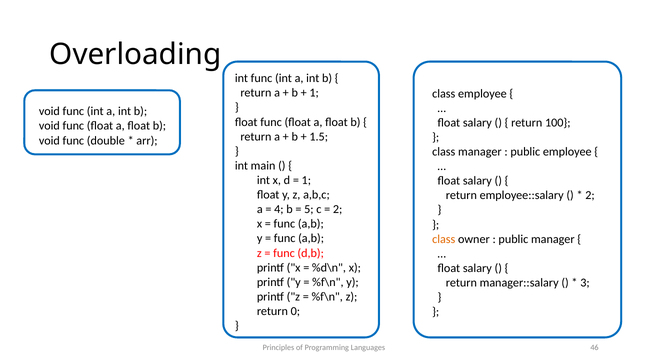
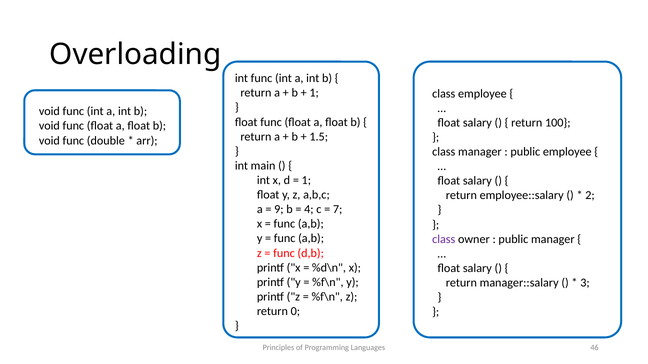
4: 4 -> 9
5: 5 -> 4
2 at (338, 210): 2 -> 7
class at (444, 239) colour: orange -> purple
